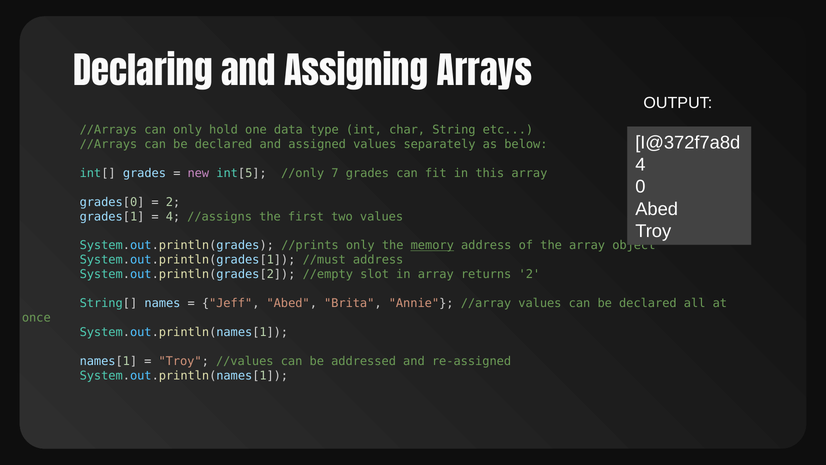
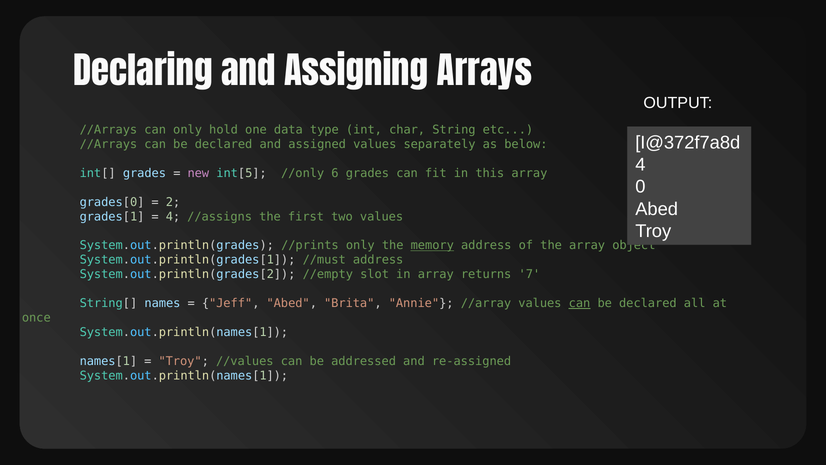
7: 7 -> 6
returns 2: 2 -> 7
can at (580, 303) underline: none -> present
